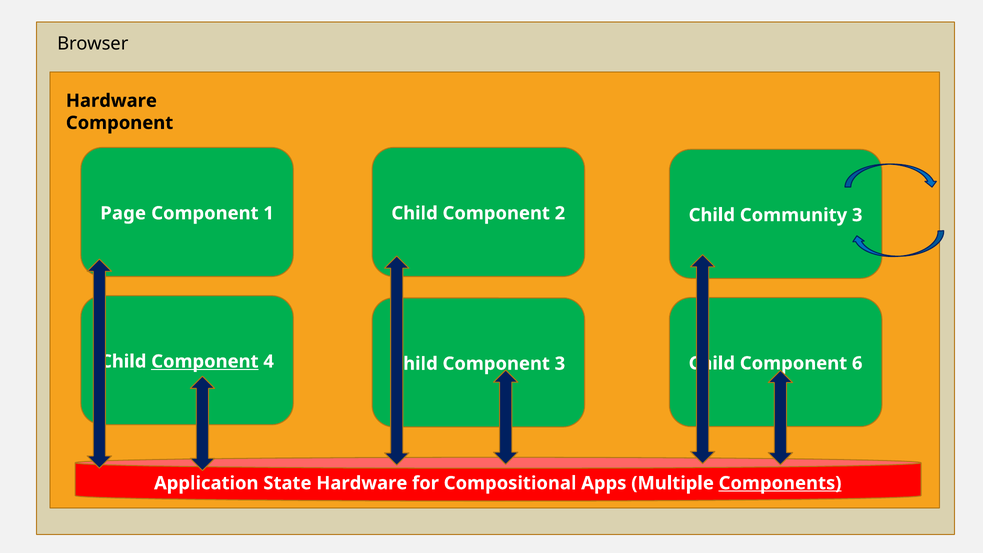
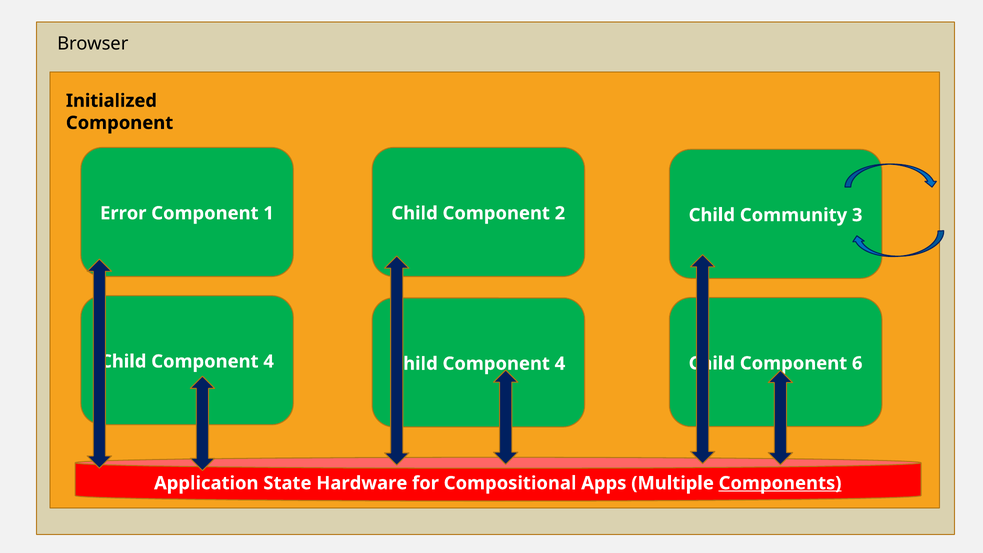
Hardware at (111, 101): Hardware -> Initialized
Page: Page -> Error
Component at (205, 361) underline: present -> none
3 at (560, 364): 3 -> 4
